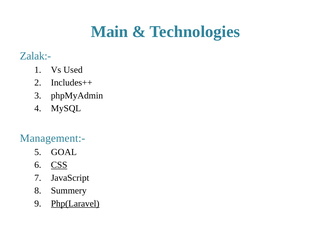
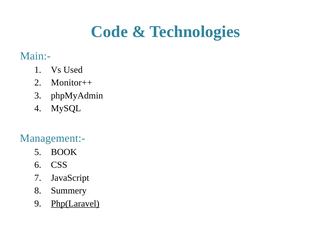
Main: Main -> Code
Zalak:-: Zalak:- -> Main:-
Includes++: Includes++ -> Monitor++
GOAL: GOAL -> BOOK
CSS underline: present -> none
